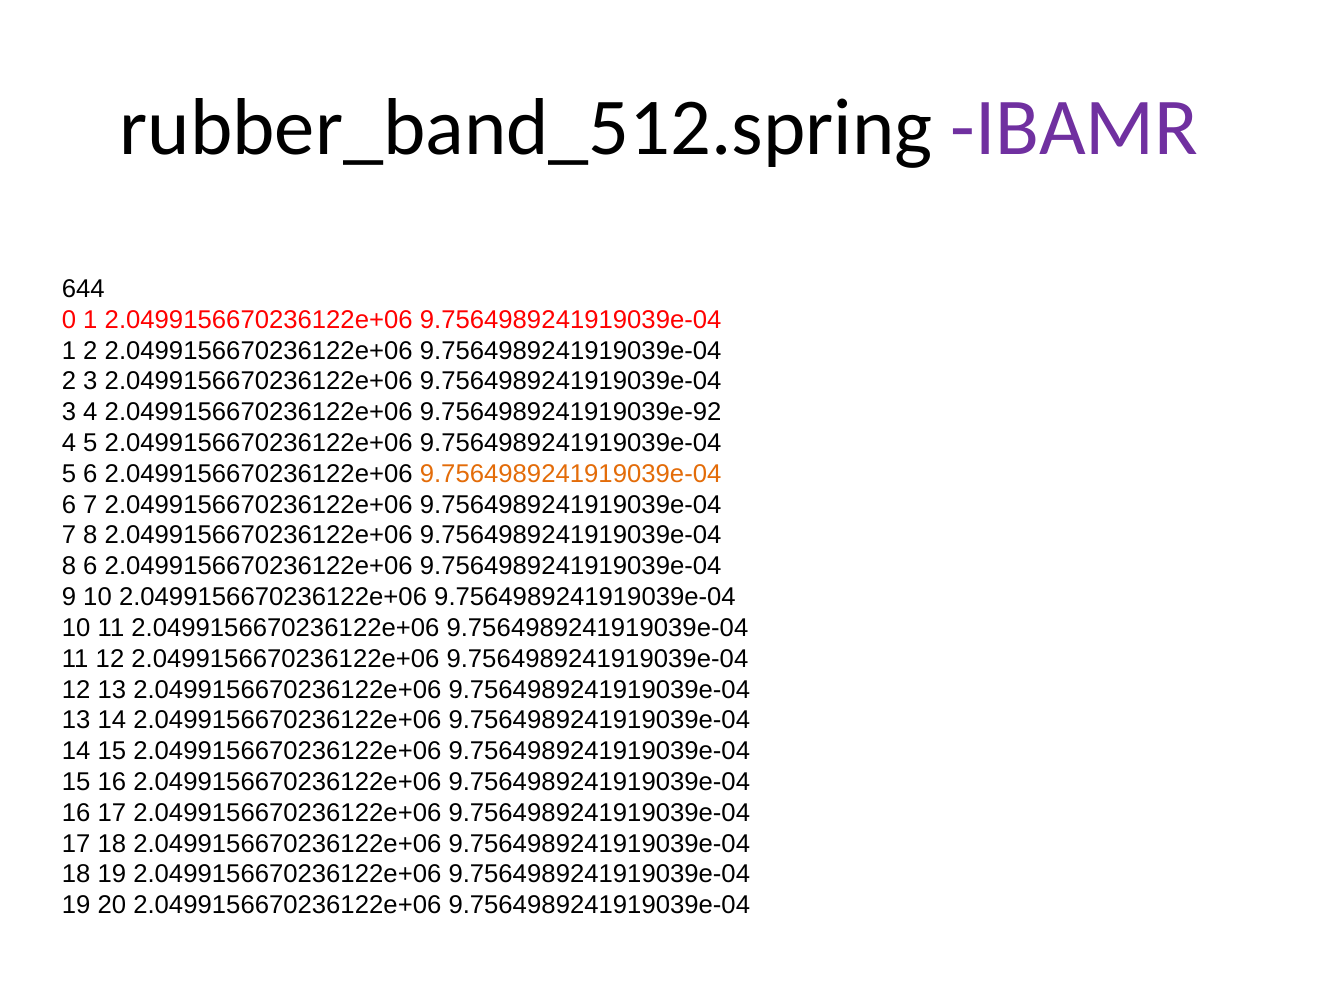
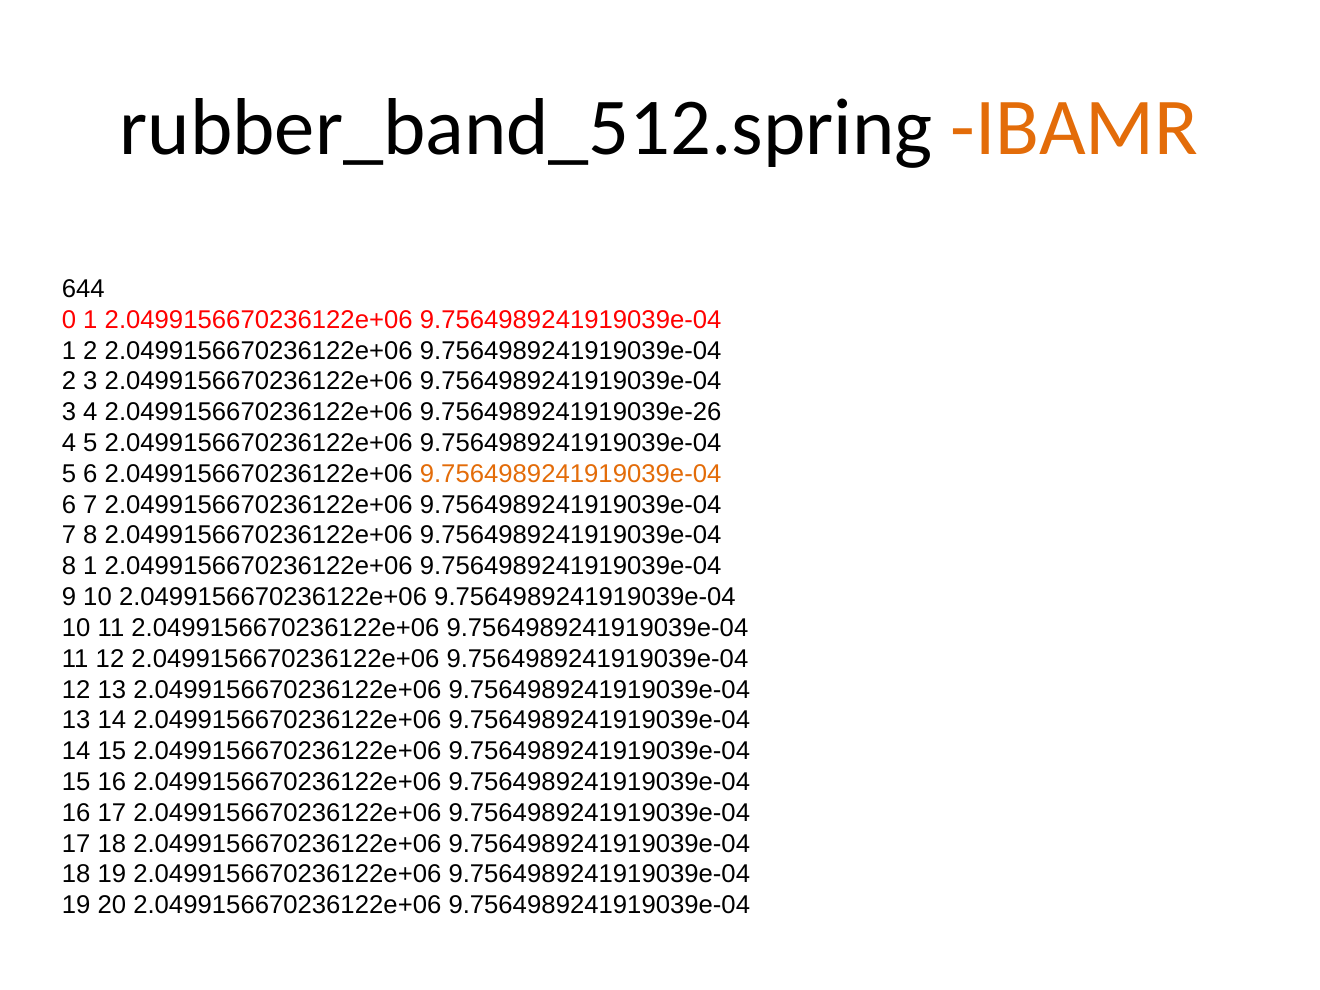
IBAMR colour: purple -> orange
9.7564989241919039e-92: 9.7564989241919039e-92 -> 9.7564989241919039e-26
8 6: 6 -> 1
